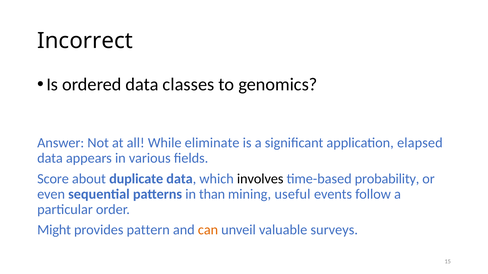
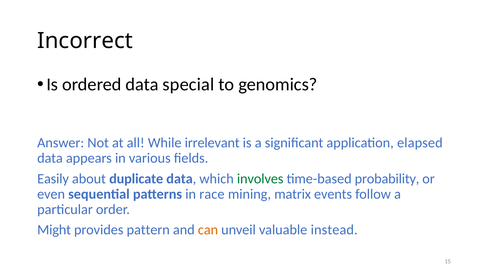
classes: classes -> special
eliminate: eliminate -> irrelevant
Score: Score -> Easily
involves colour: black -> green
than: than -> race
useful: useful -> matrix
surveys: surveys -> instead
